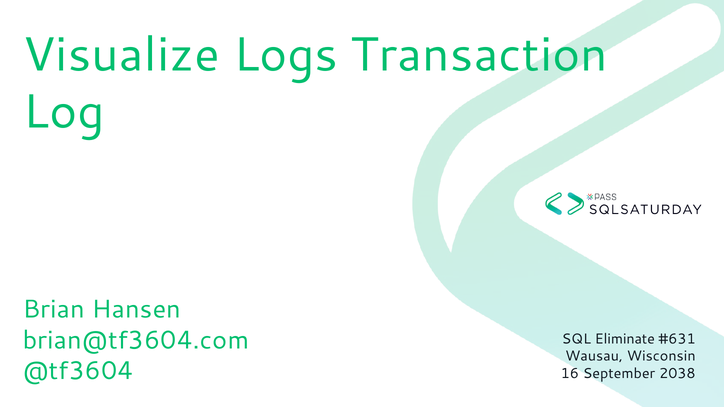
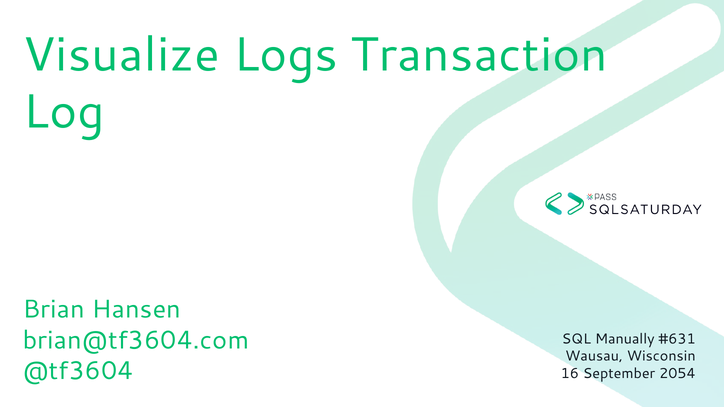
Eliminate: Eliminate -> Manually
2038: 2038 -> 2054
